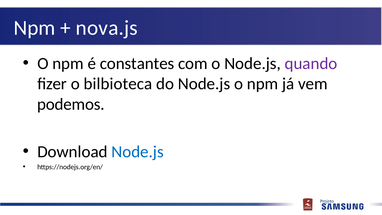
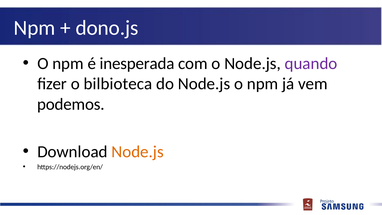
nova.js: nova.js -> dono.js
constantes: constantes -> inesperada
Node.js at (138, 152) colour: blue -> orange
